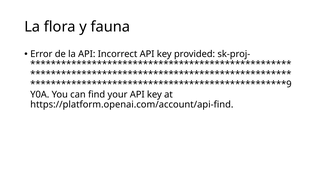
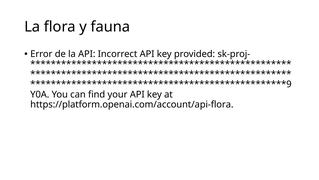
https://platform.openai.com/account/api-find: https://platform.openai.com/account/api-find -> https://platform.openai.com/account/api-flora
